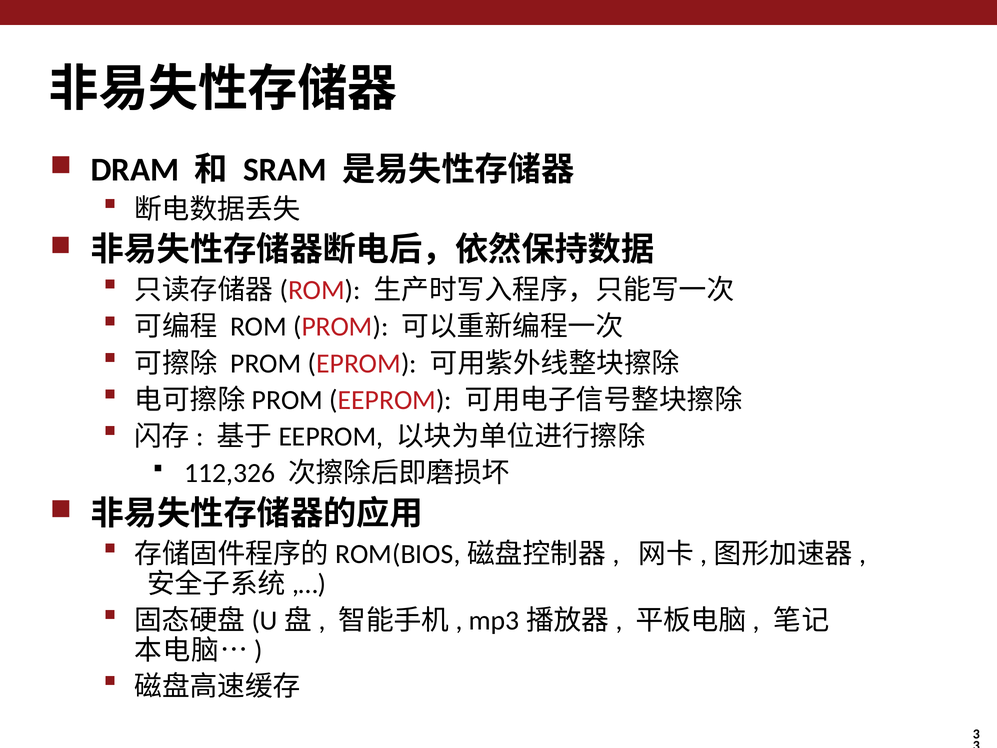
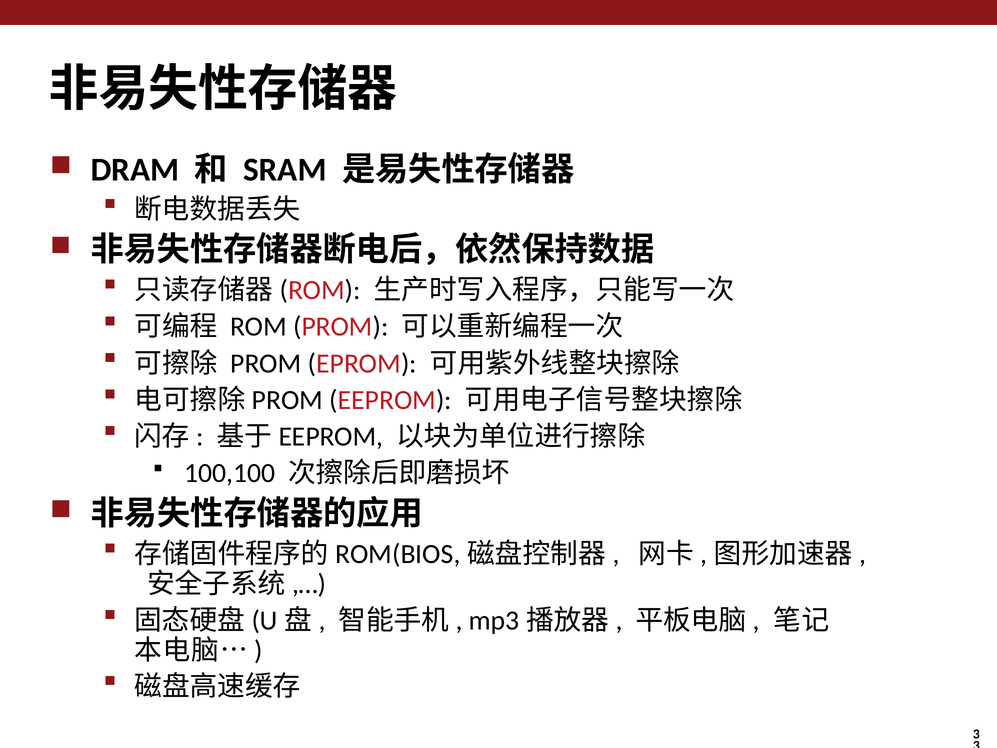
112,326: 112,326 -> 100,100
